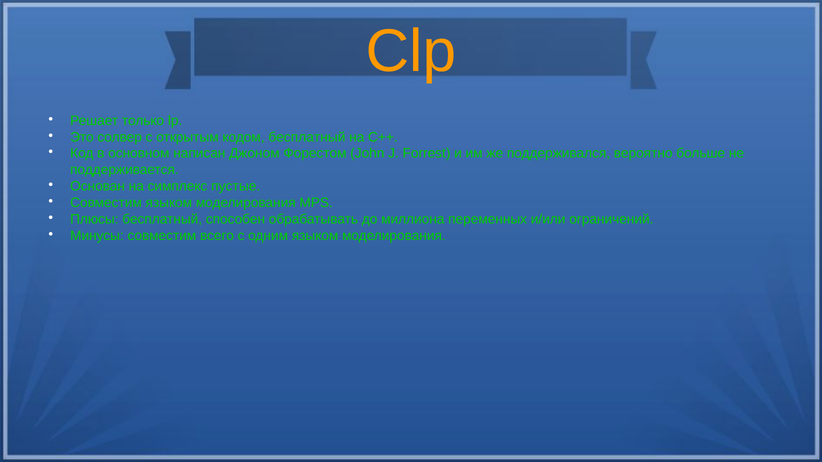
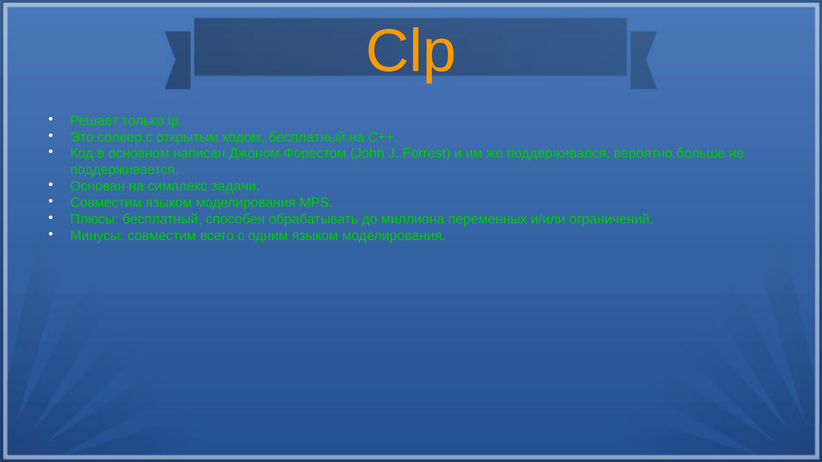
пустые: пустые -> задачи
